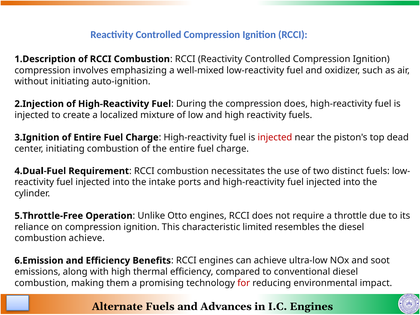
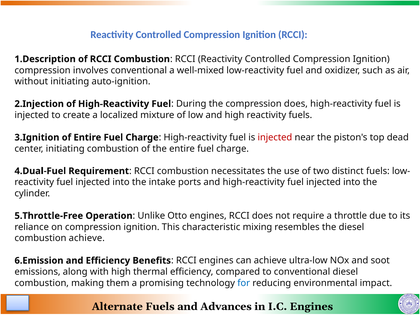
involves emphasizing: emphasizing -> conventional
limited: limited -> mixing
for colour: red -> blue
